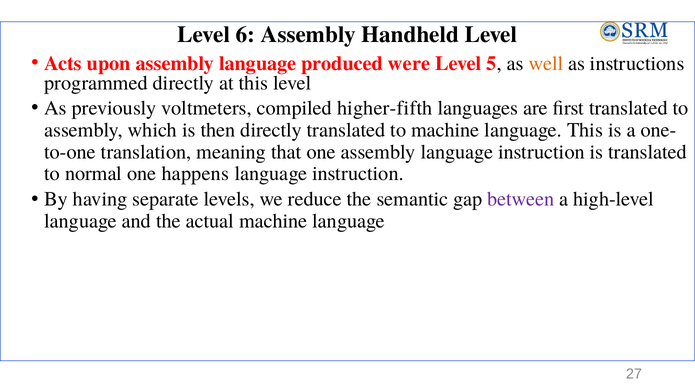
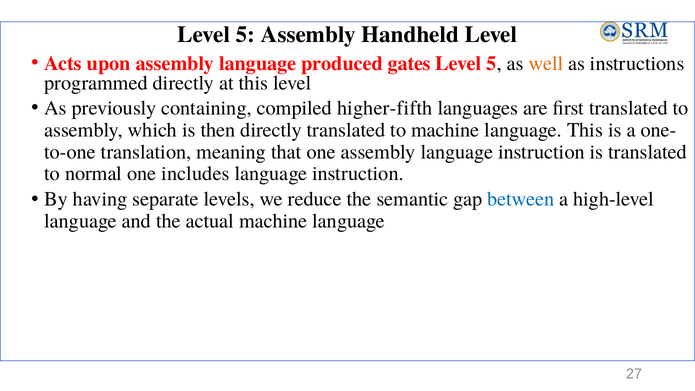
6 at (245, 34): 6 -> 5
were: were -> gates
voltmeters: voltmeters -> containing
happens: happens -> includes
between colour: purple -> blue
